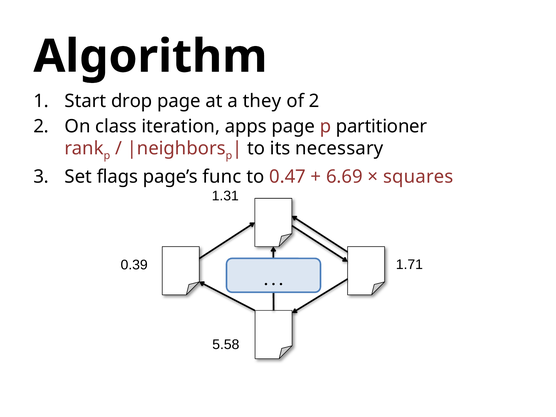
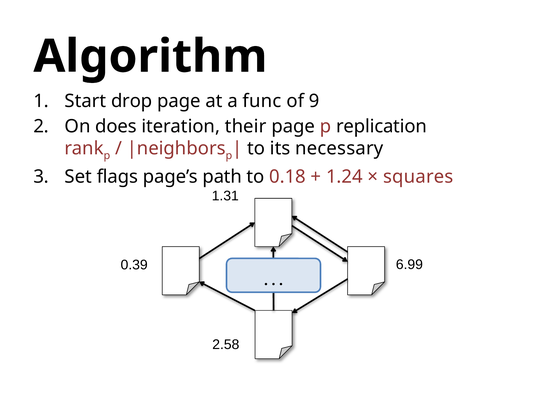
they: they -> func
of 2: 2 -> 9
class: class -> does
apps: apps -> their
partitioner: partitioner -> replication
func: func -> path
0.47: 0.47 -> 0.18
6.69: 6.69 -> 1.24
1.71: 1.71 -> 6.99
5.58: 5.58 -> 2.58
